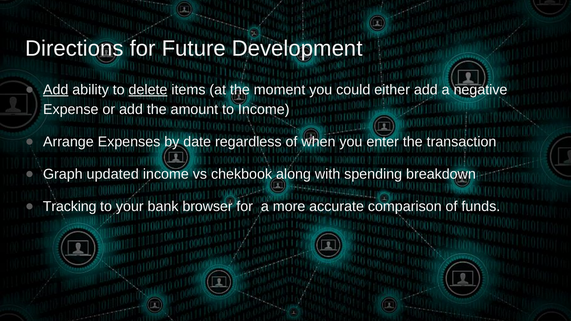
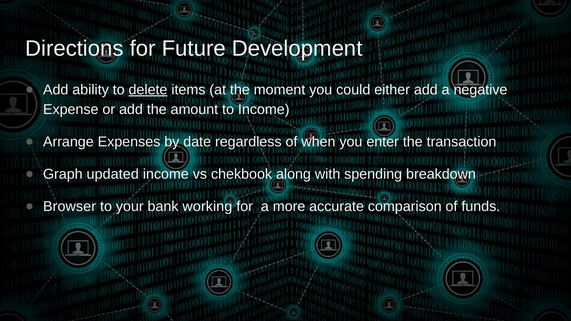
Add at (56, 90) underline: present -> none
Tracking: Tracking -> Browser
browser: browser -> working
